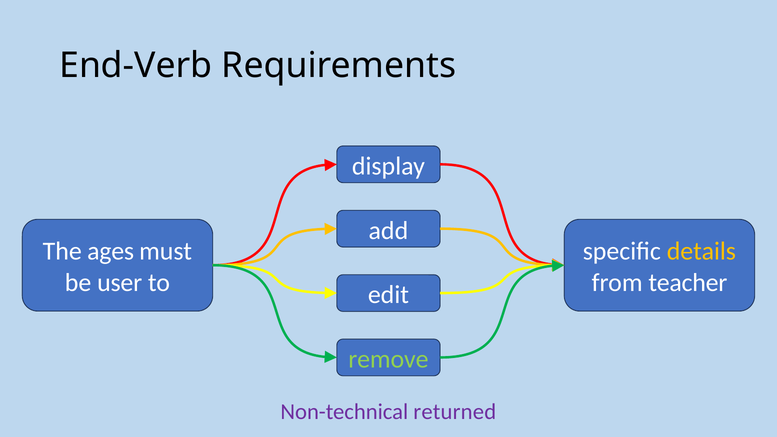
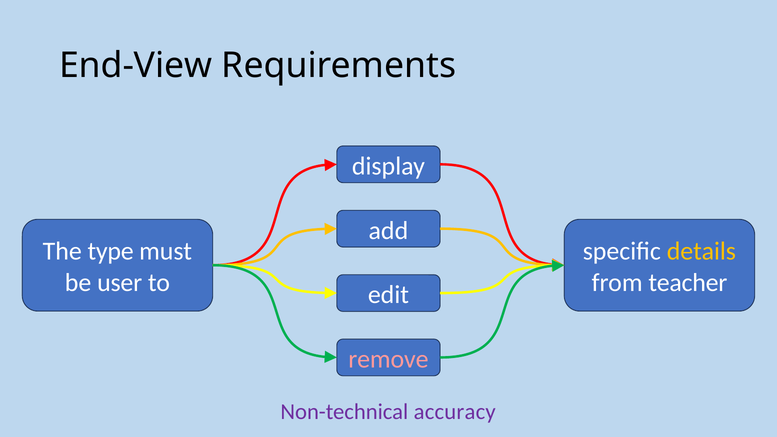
End-Verb: End-Verb -> End-View
ages: ages -> type
remove colour: light green -> pink
returned: returned -> accuracy
